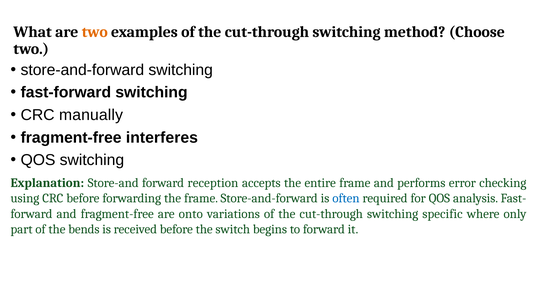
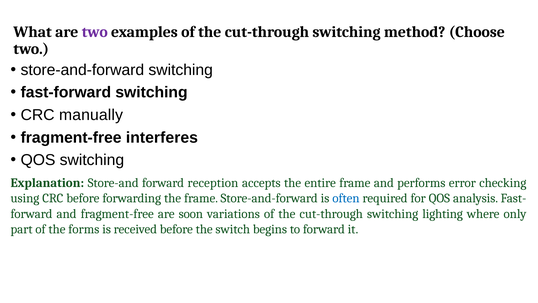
two at (95, 32) colour: orange -> purple
onto: onto -> soon
specific: specific -> lighting
bends: bends -> forms
